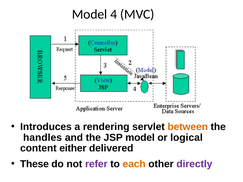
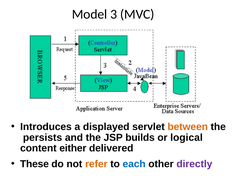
4: 4 -> 3
rendering: rendering -> displayed
handles: handles -> persists
JSP model: model -> builds
refer colour: purple -> orange
each colour: orange -> blue
